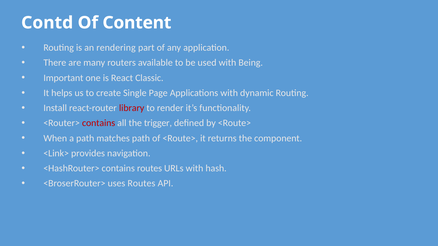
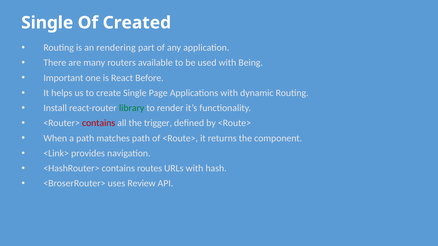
Contd at (47, 23): Contd -> Single
Content: Content -> Created
Classic: Classic -> Before
library colour: red -> green
uses Routes: Routes -> Review
